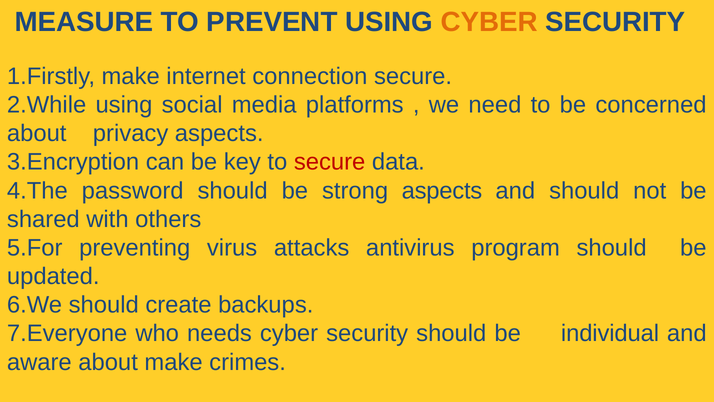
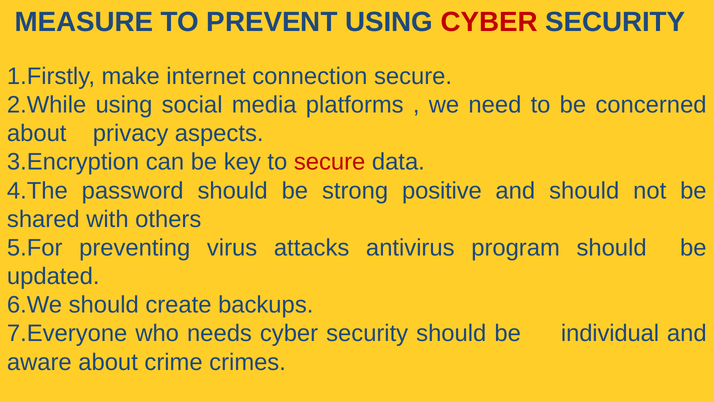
CYBER at (489, 22) colour: orange -> red
strong aspects: aspects -> positive
about make: make -> crime
